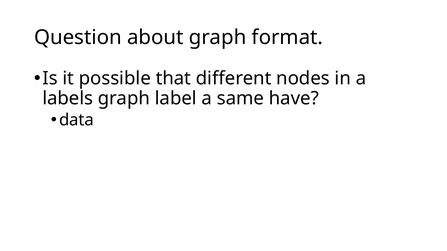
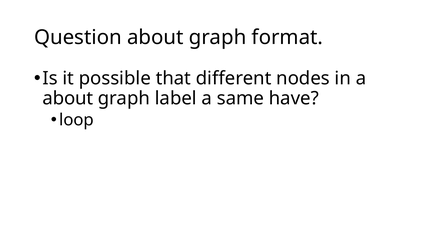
labels at (68, 99): labels -> about
data: data -> loop
